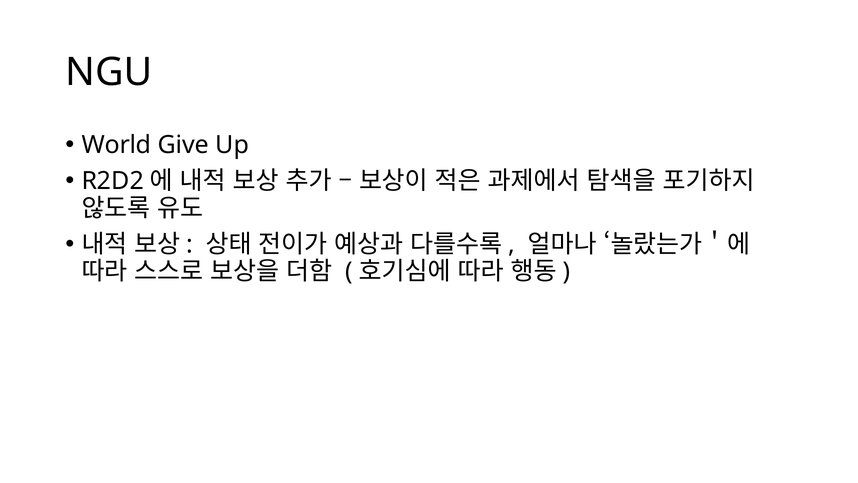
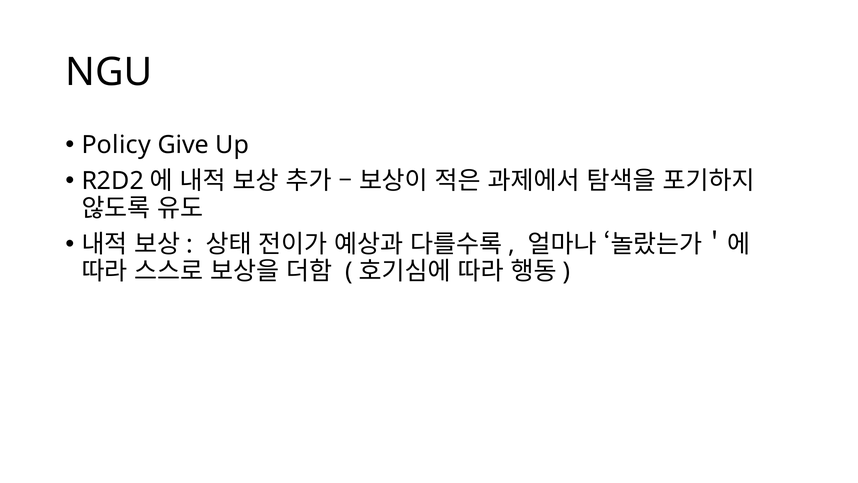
World: World -> Policy
